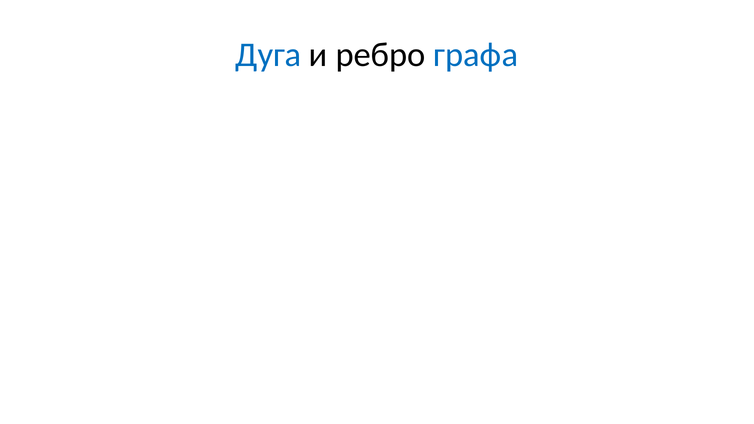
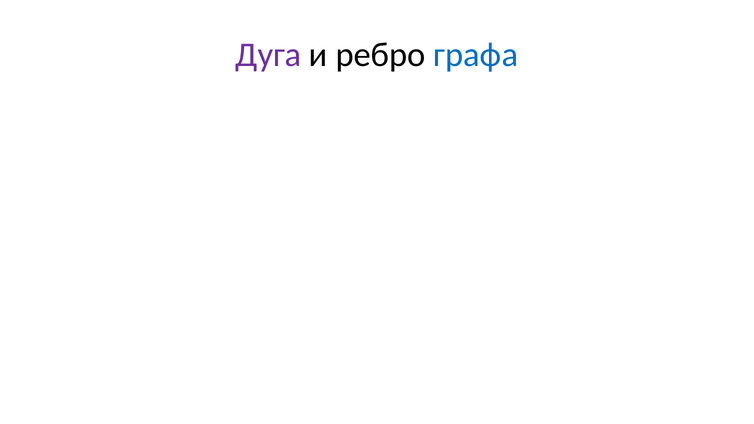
Дуга at (268, 55) colour: blue -> purple
